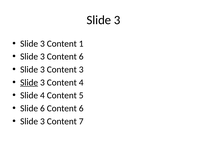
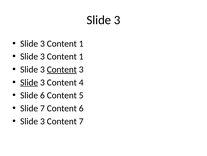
6 at (81, 56): 6 -> 1
Content at (62, 69) underline: none -> present
Slide 4: 4 -> 6
Slide 6: 6 -> 7
